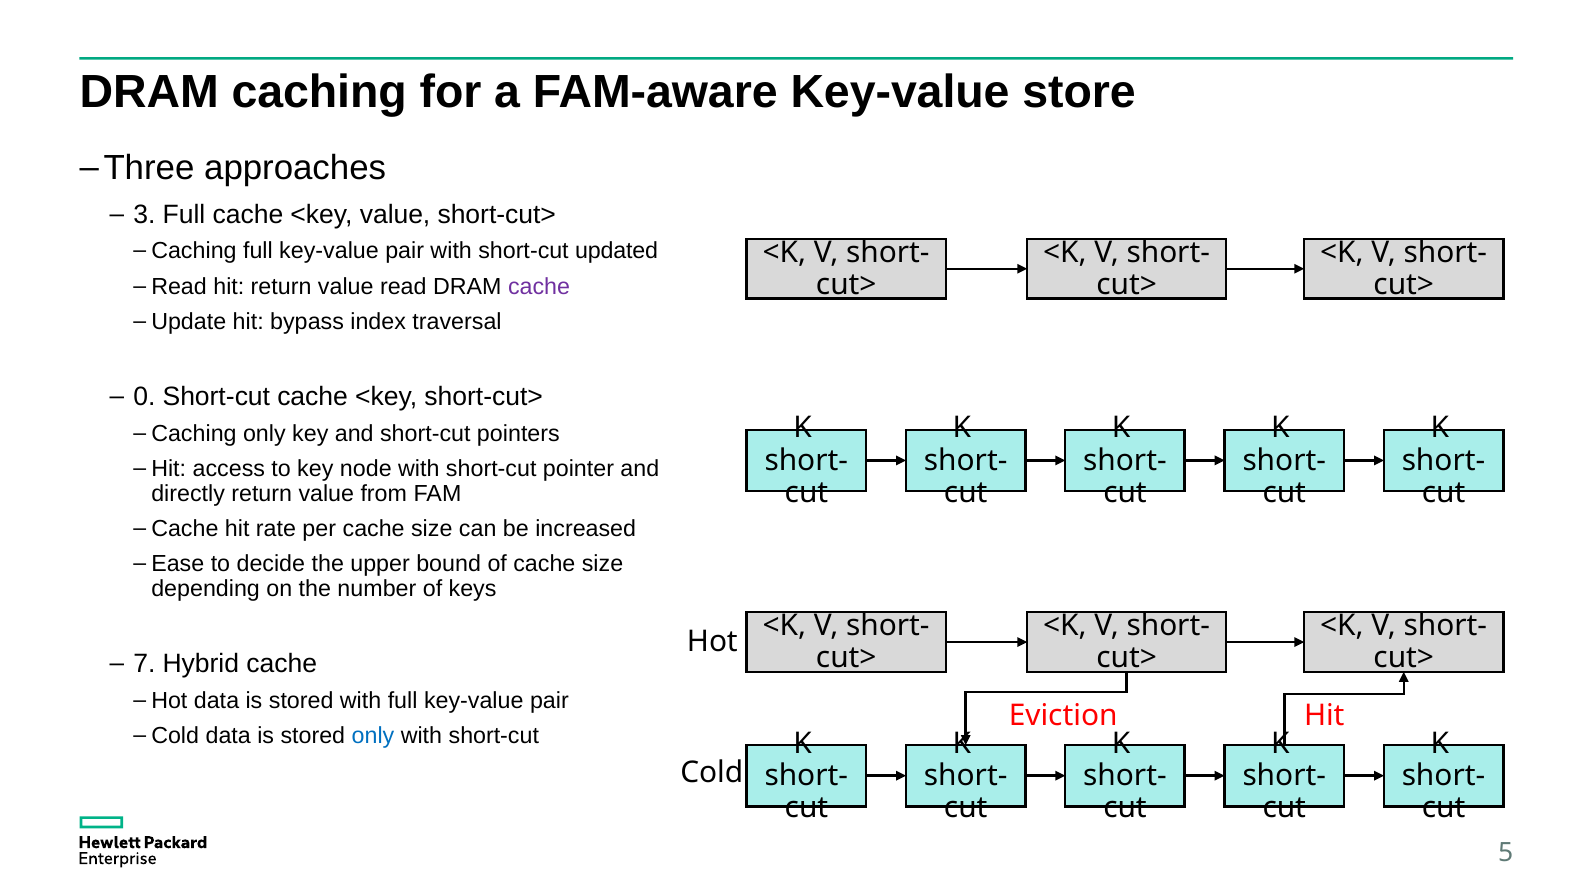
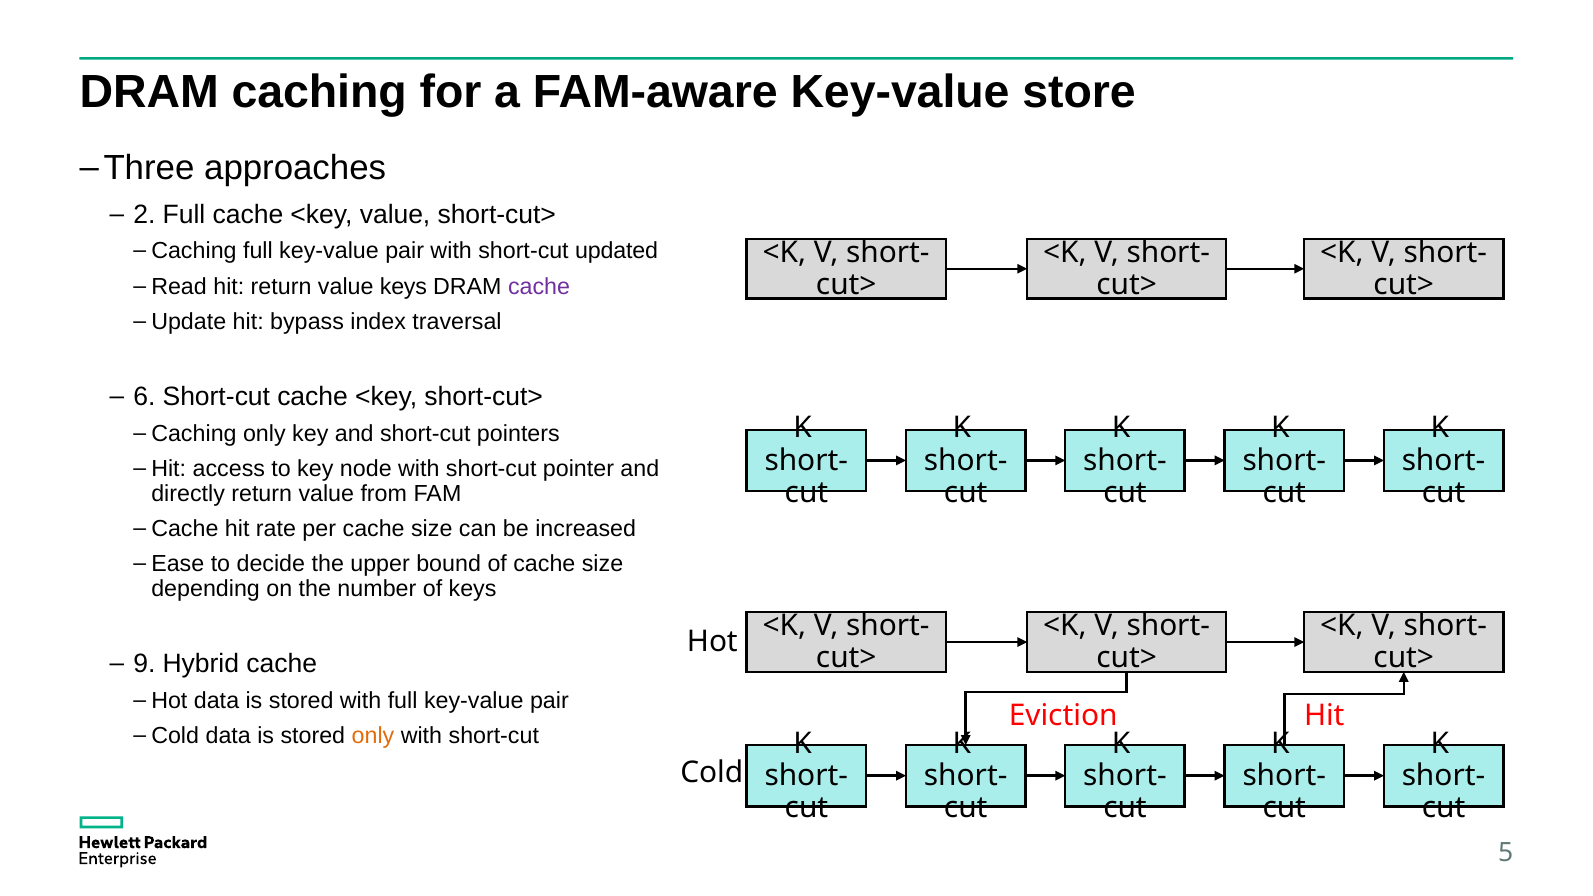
3: 3 -> 2
value read: read -> keys
0: 0 -> 6
7: 7 -> 9
only at (373, 736) colour: blue -> orange
